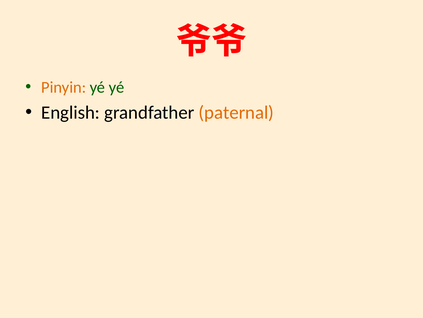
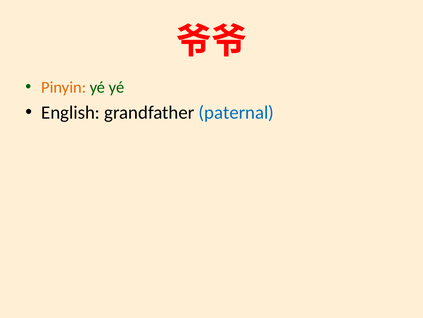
paternal colour: orange -> blue
